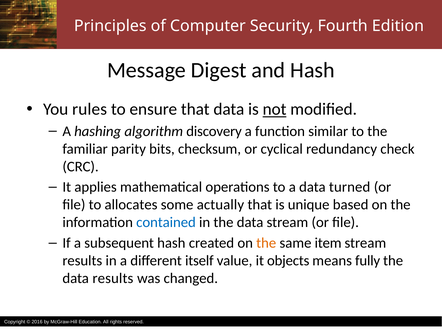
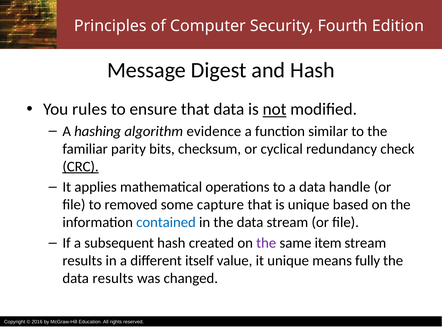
discovery: discovery -> evidence
CRC underline: none -> present
turned: turned -> handle
allocates: allocates -> removed
actually: actually -> capture
the at (266, 243) colour: orange -> purple
it objects: objects -> unique
